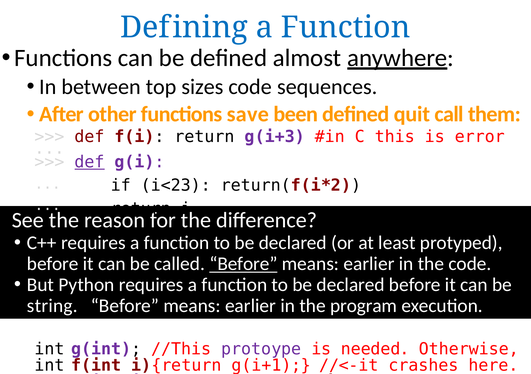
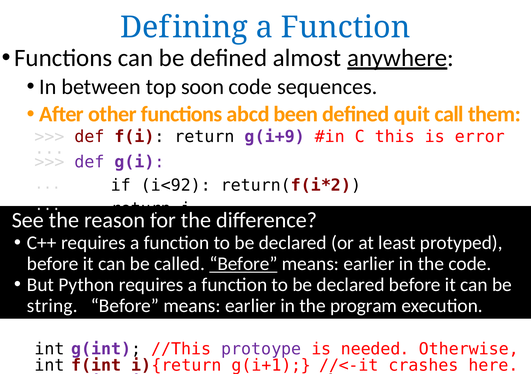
sizes: sizes -> soon
save: save -> abcd
g(i+3: g(i+3 -> g(i+9
def at (90, 162) underline: present -> none
i<23: i<23 -> i<92
